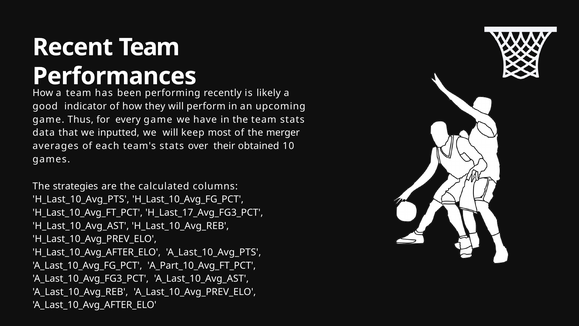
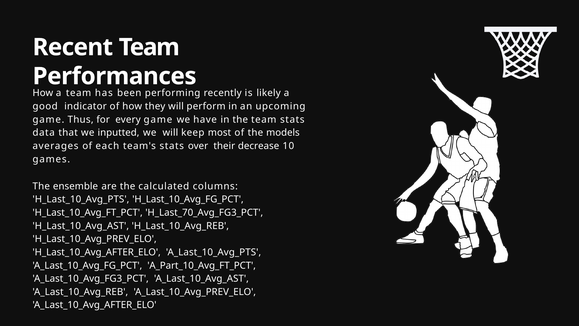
merger: merger -> models
obtained: obtained -> decrease
strategies: strategies -> ensemble
H_Last_17_Avg_FG3_PCT: H_Last_17_Avg_FG3_PCT -> H_Last_70_Avg_FG3_PCT
